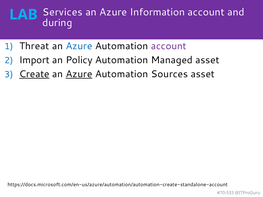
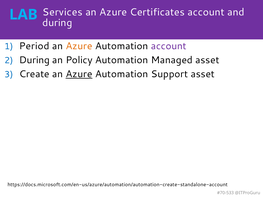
Information: Information -> Certificates
Threat: Threat -> Period
Azure at (79, 46) colour: blue -> orange
Import at (34, 60): Import -> During
Create underline: present -> none
Sources: Sources -> Support
